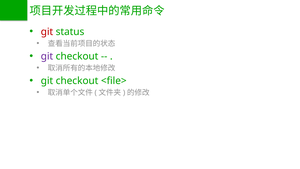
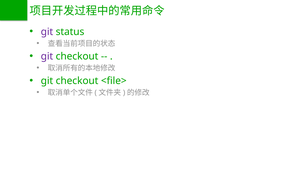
git at (47, 32) colour: red -> purple
